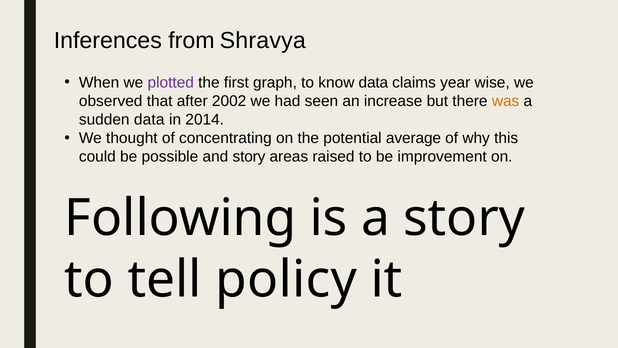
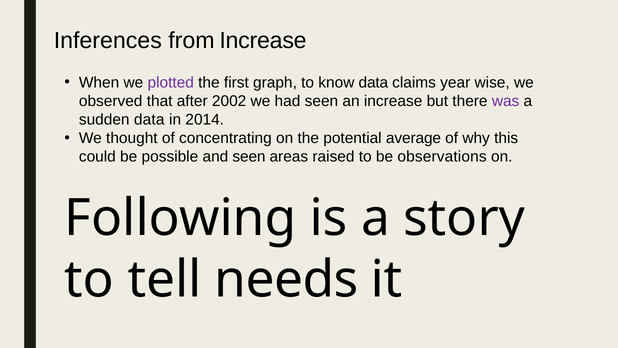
from Shravya: Shravya -> Increase
was colour: orange -> purple
and story: story -> seen
improvement: improvement -> observations
policy: policy -> needs
